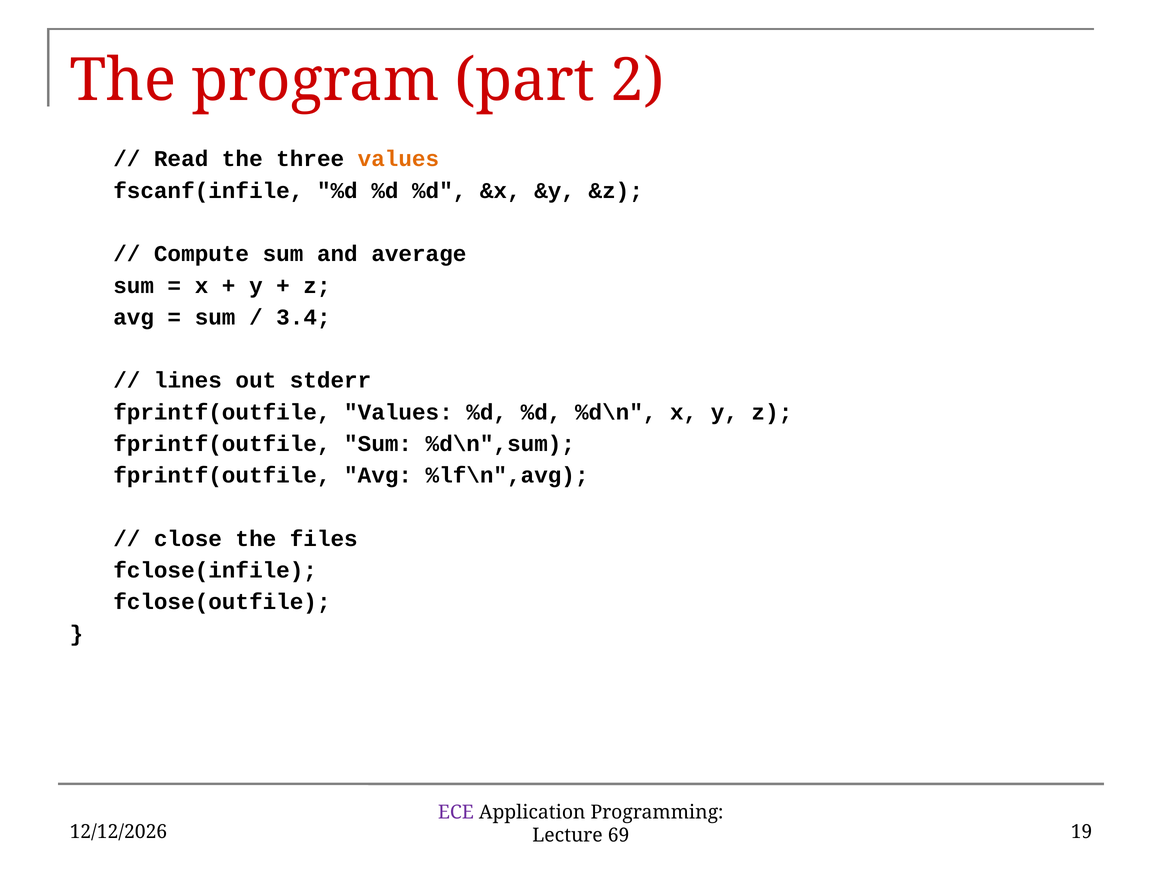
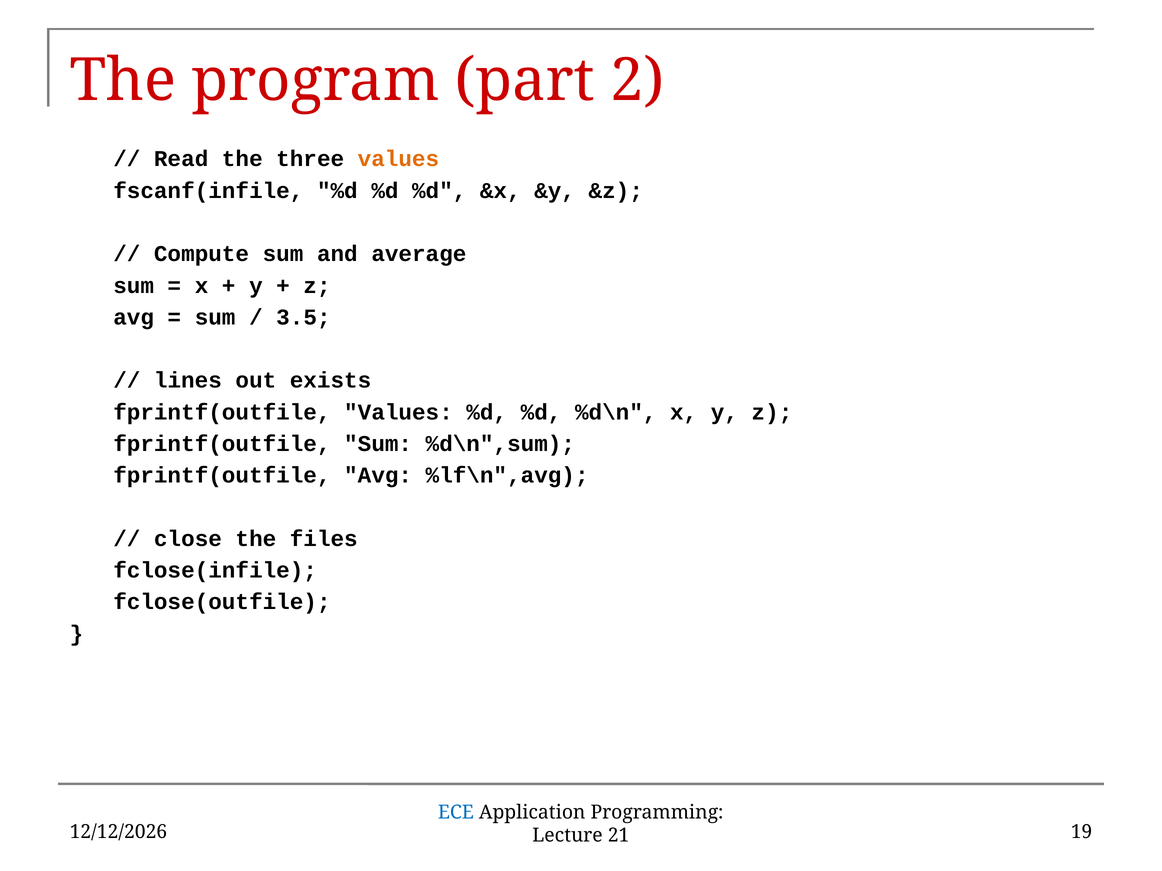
3.4: 3.4 -> 3.5
stderr: stderr -> exists
ECE colour: purple -> blue
69: 69 -> 21
